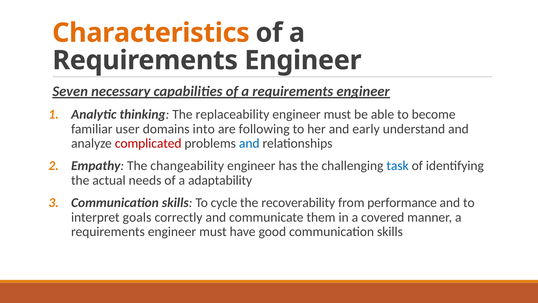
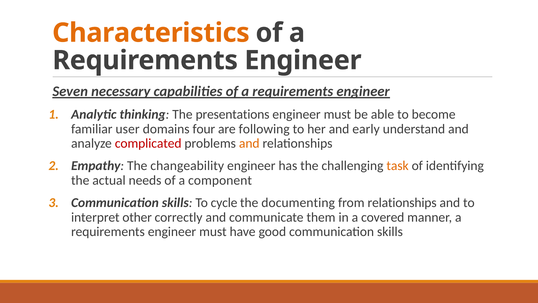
replaceability: replaceability -> presentations
into: into -> four
and at (249, 143) colour: blue -> orange
task colour: blue -> orange
adaptability: adaptability -> component
recoverability: recoverability -> documenting
from performance: performance -> relationships
goals: goals -> other
